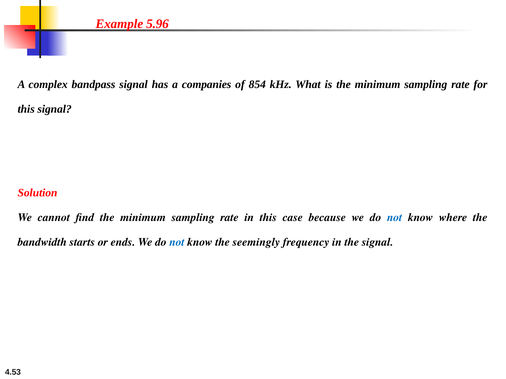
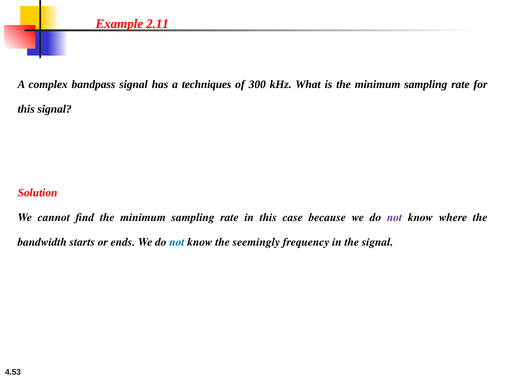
5.96: 5.96 -> 2.11
companies: companies -> techniques
854: 854 -> 300
not at (395, 218) colour: blue -> purple
